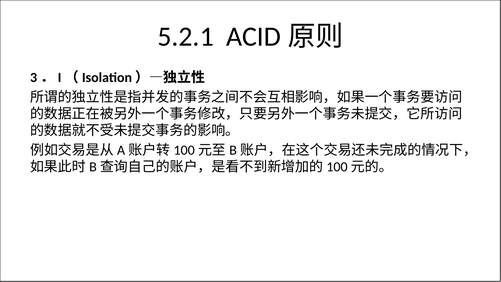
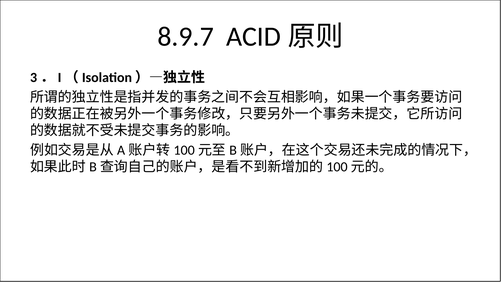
5.2.1: 5.2.1 -> 8.9.7
